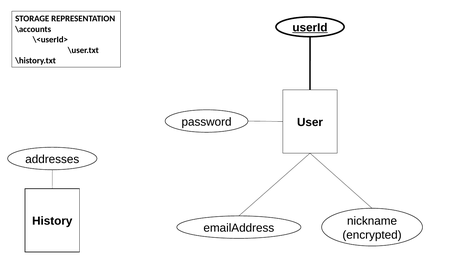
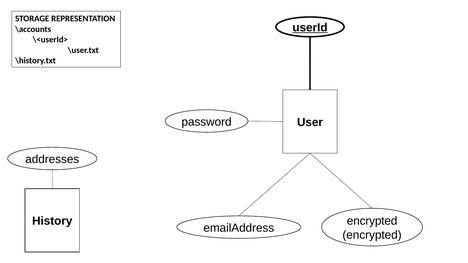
nickname at (372, 221): nickname -> encrypted
